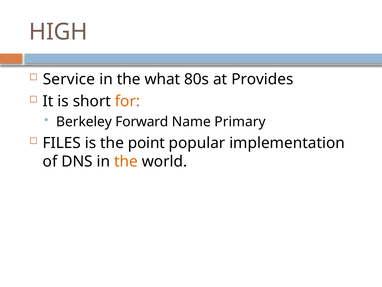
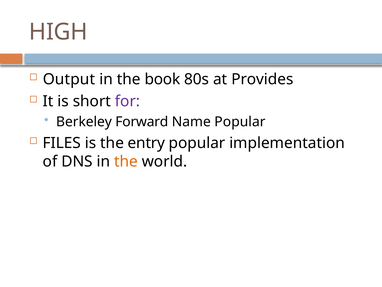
Service: Service -> Output
what: what -> book
for colour: orange -> purple
Name Primary: Primary -> Popular
point: point -> entry
